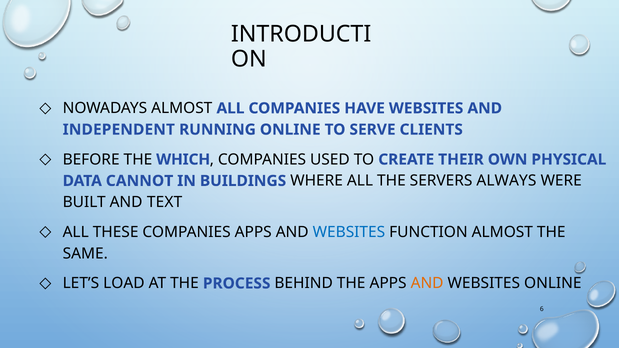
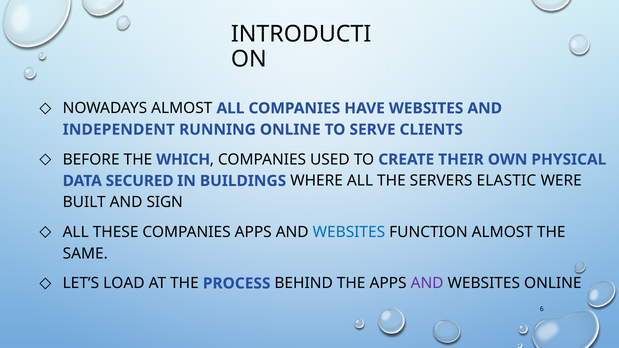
CANNOT: CANNOT -> SECURED
ALWAYS: ALWAYS -> ELASTIC
TEXT: TEXT -> SIGN
AND at (427, 284) colour: orange -> purple
